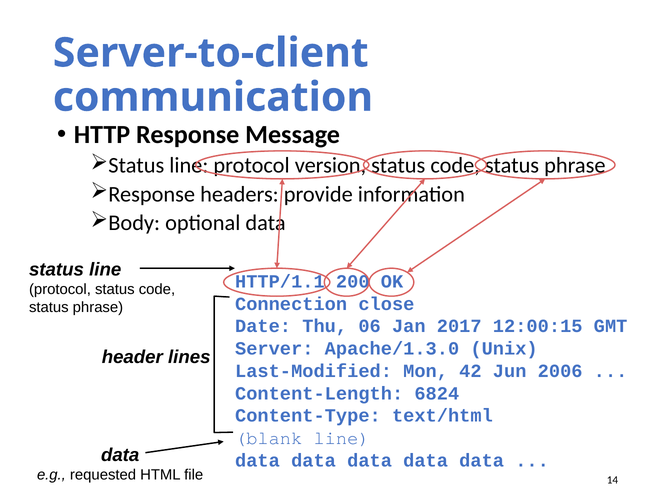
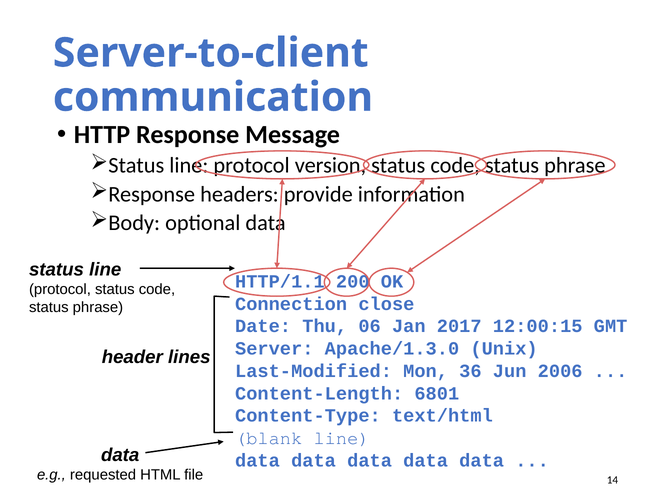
42: 42 -> 36
6824: 6824 -> 6801
